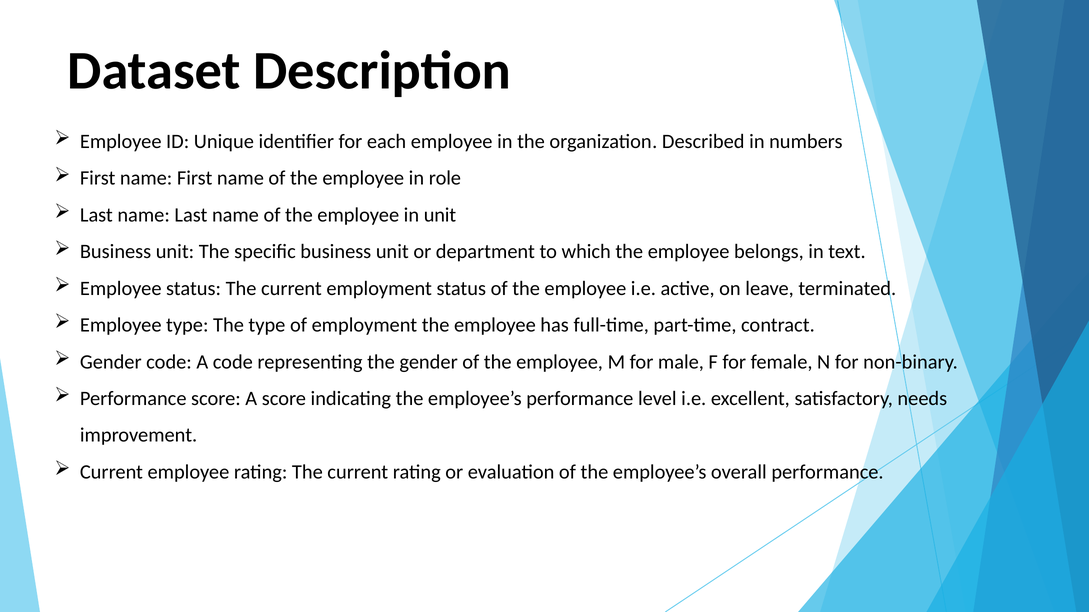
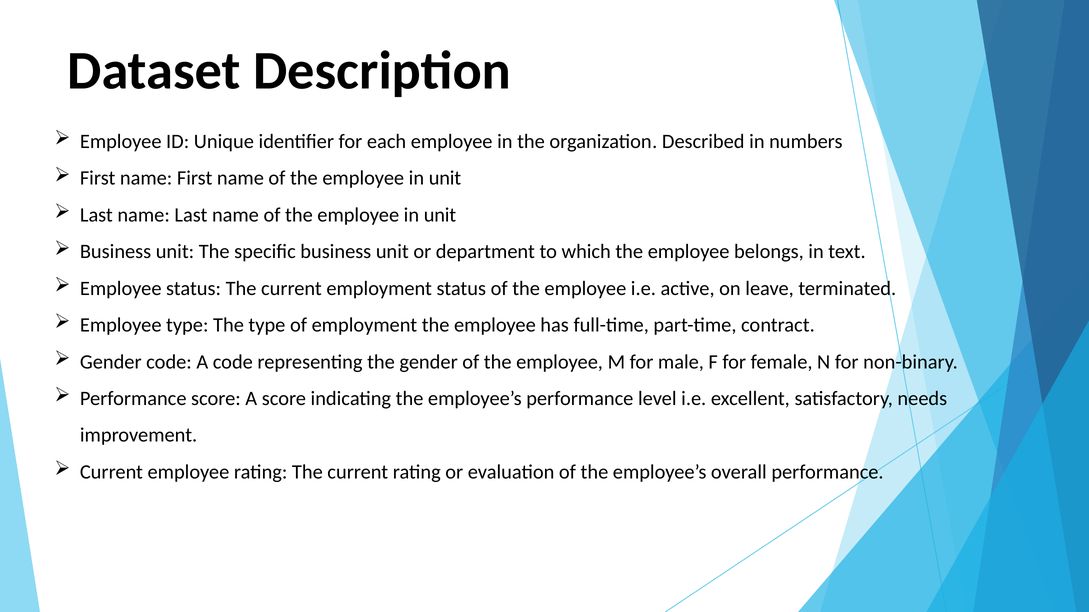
role at (445, 178): role -> unit
